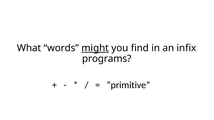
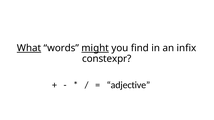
What underline: none -> present
programs: programs -> constexpr
primitive: primitive -> adjective
